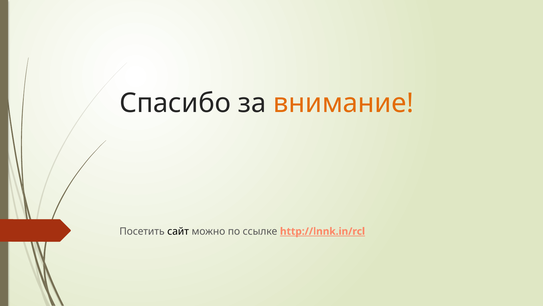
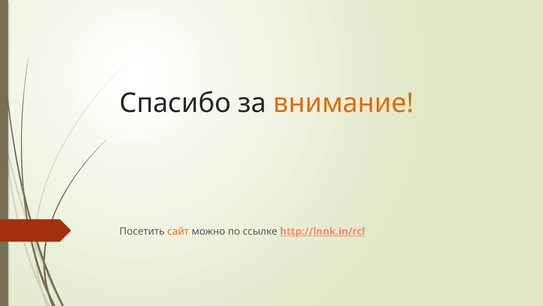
сайт colour: black -> orange
